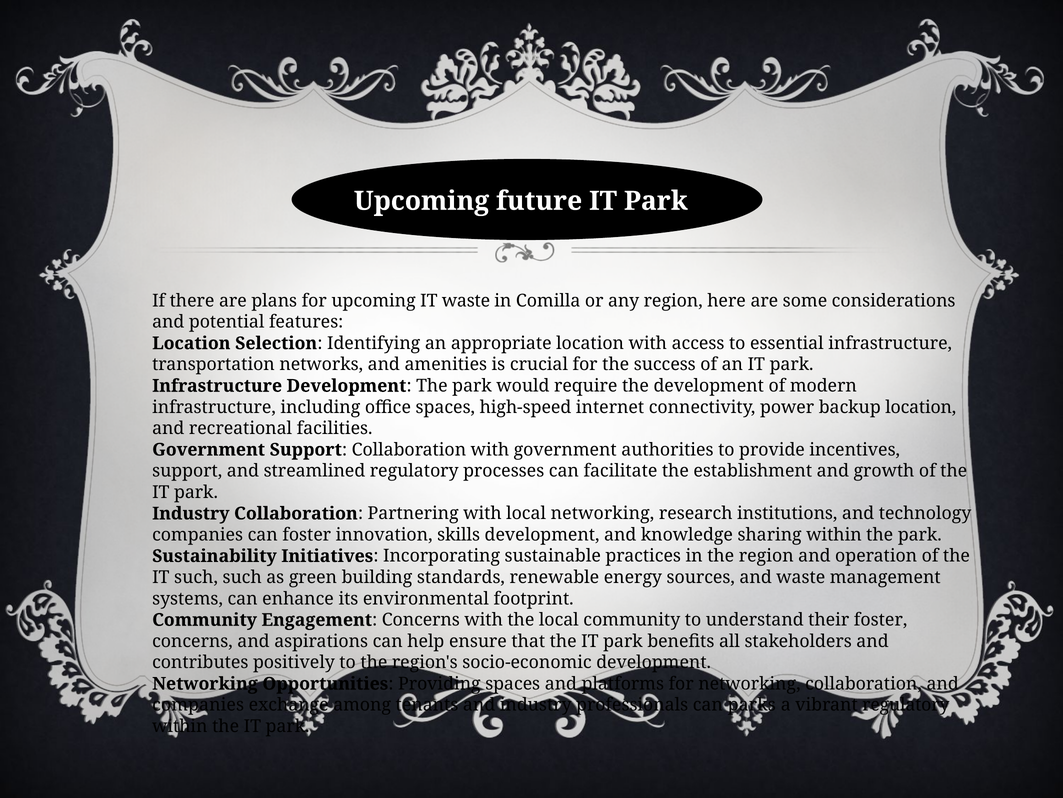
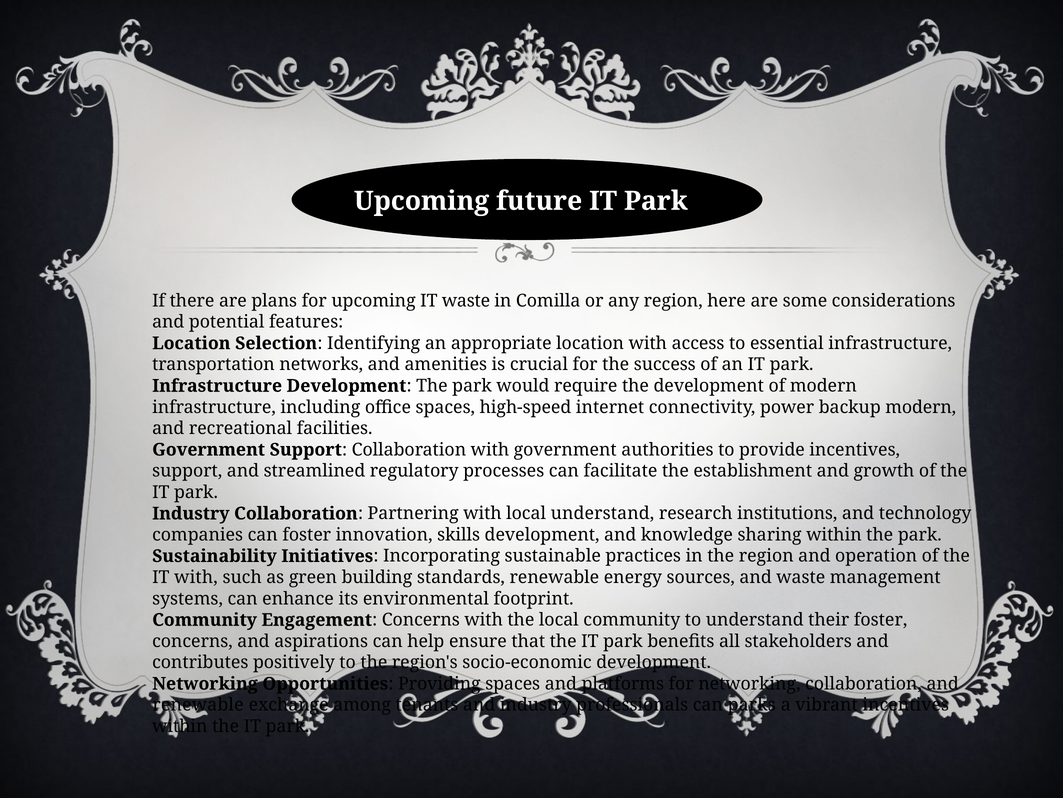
backup location: location -> modern
local networking: networking -> understand
IT such: such -> with
companies at (198, 704): companies -> renewable
vibrant regulatory: regulatory -> incentives
